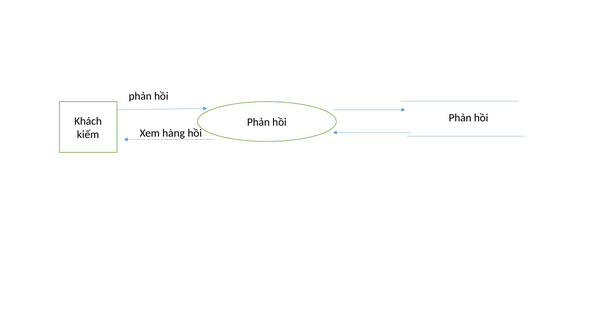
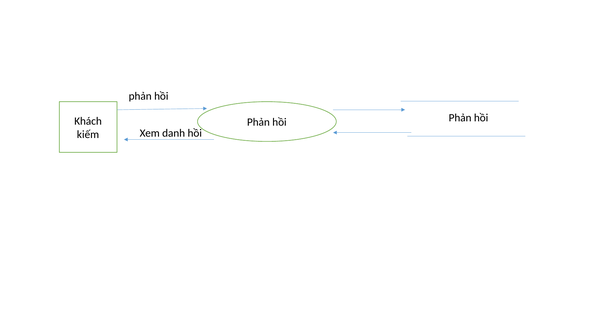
hàng: hàng -> danh
